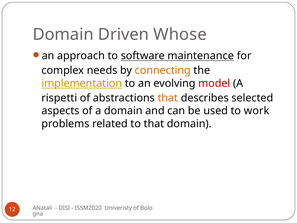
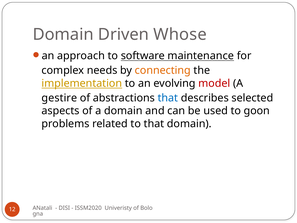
rispetti: rispetti -> gestire
that at (168, 98) colour: orange -> blue
work: work -> goon
